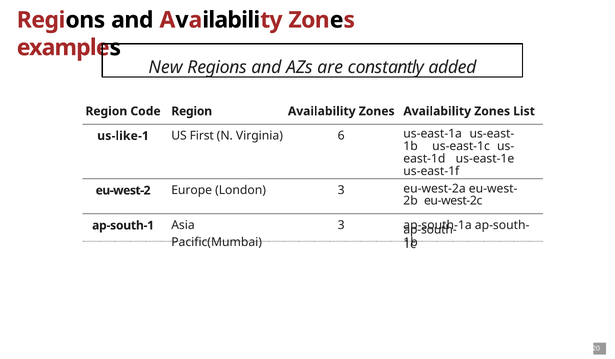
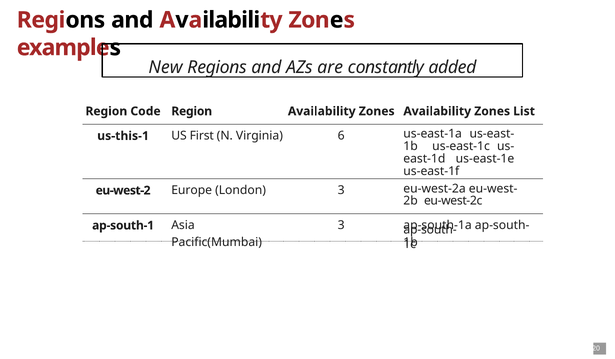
us-like-1: us-like-1 -> us-this-1
